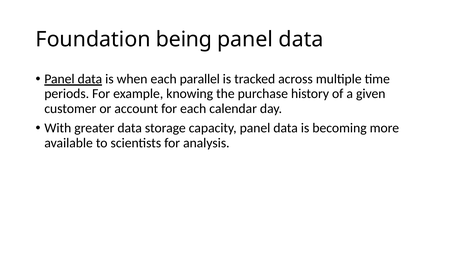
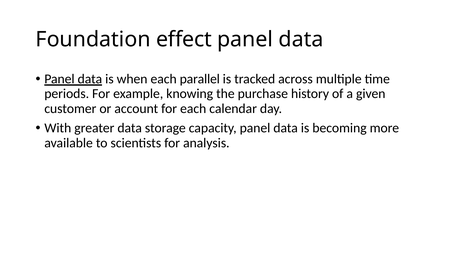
being: being -> effect
